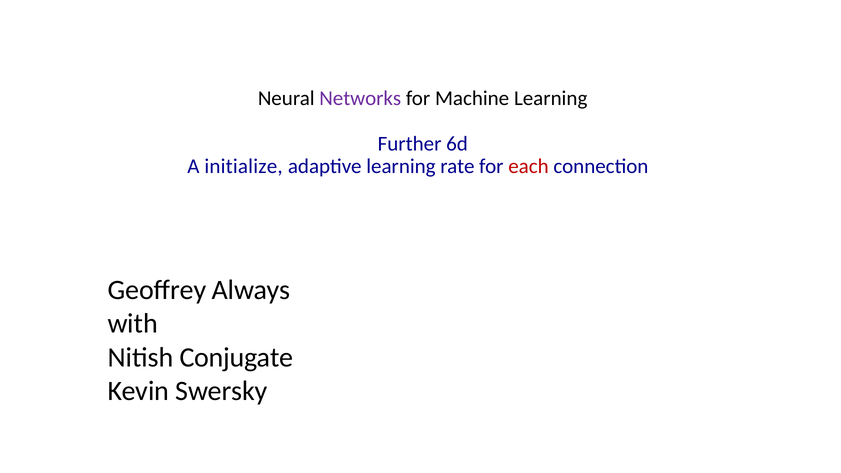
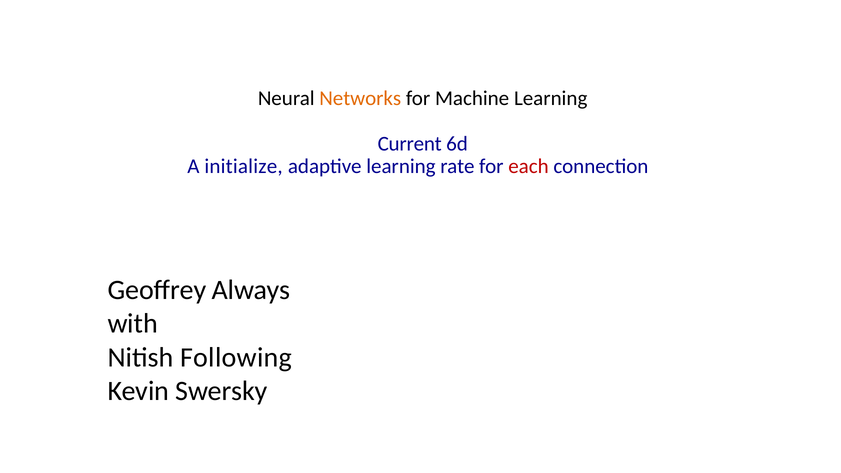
Networks colour: purple -> orange
Further: Further -> Current
Conjugate: Conjugate -> Following
